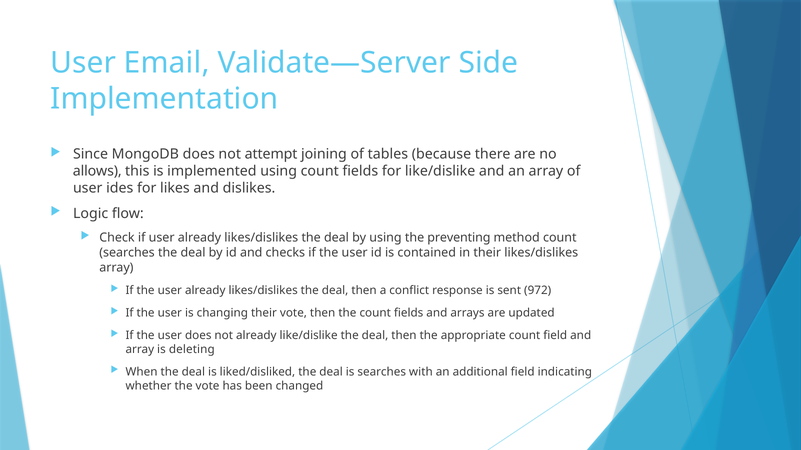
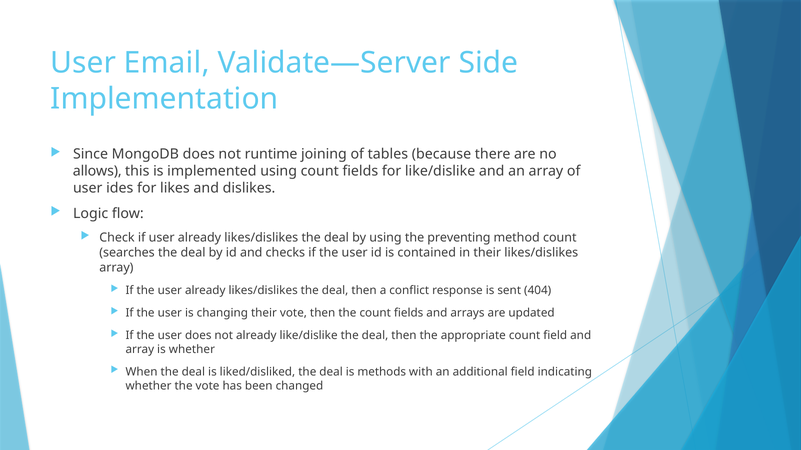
attempt: attempt -> runtime
972: 972 -> 404
is deleting: deleting -> whether
is searches: searches -> methods
